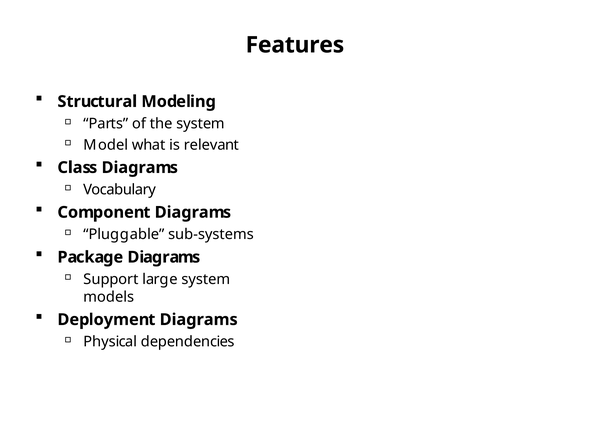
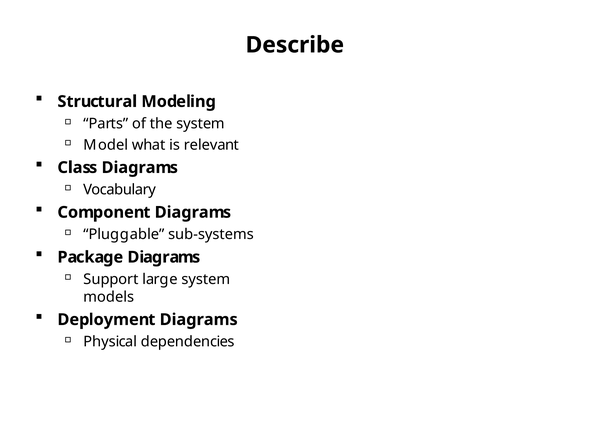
Features: Features -> Describe
